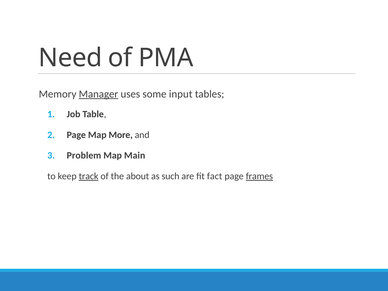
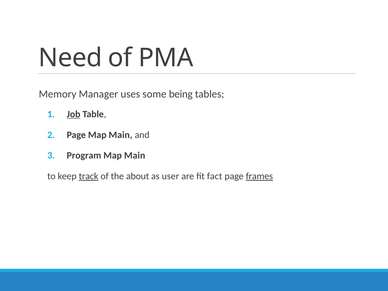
Manager underline: present -> none
input: input -> being
Job underline: none -> present
Page Map More: More -> Main
Problem: Problem -> Program
such: such -> user
